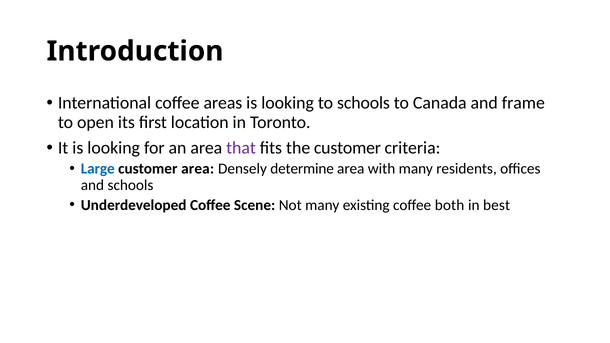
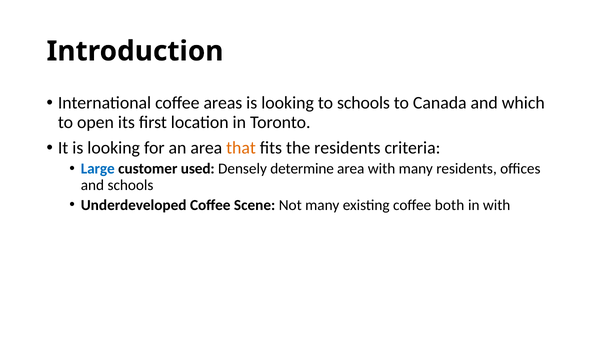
frame: frame -> which
that colour: purple -> orange
the customer: customer -> residents
customer area: area -> used
in best: best -> with
